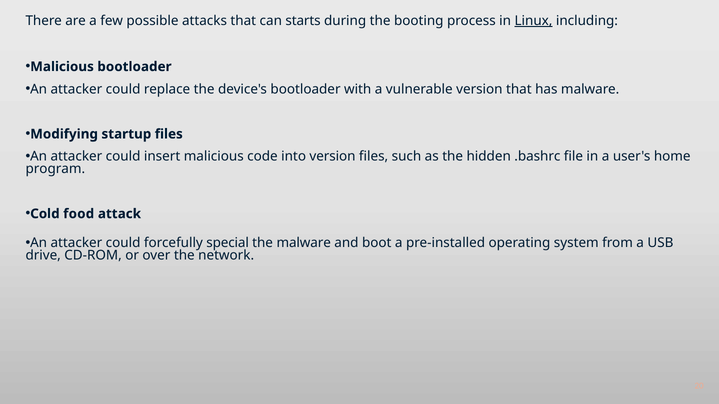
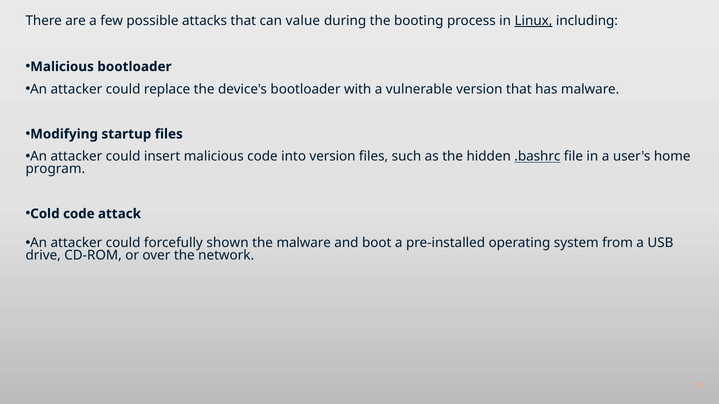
starts: starts -> value
.bashrc underline: none -> present
Cold food: food -> code
special: special -> shown
